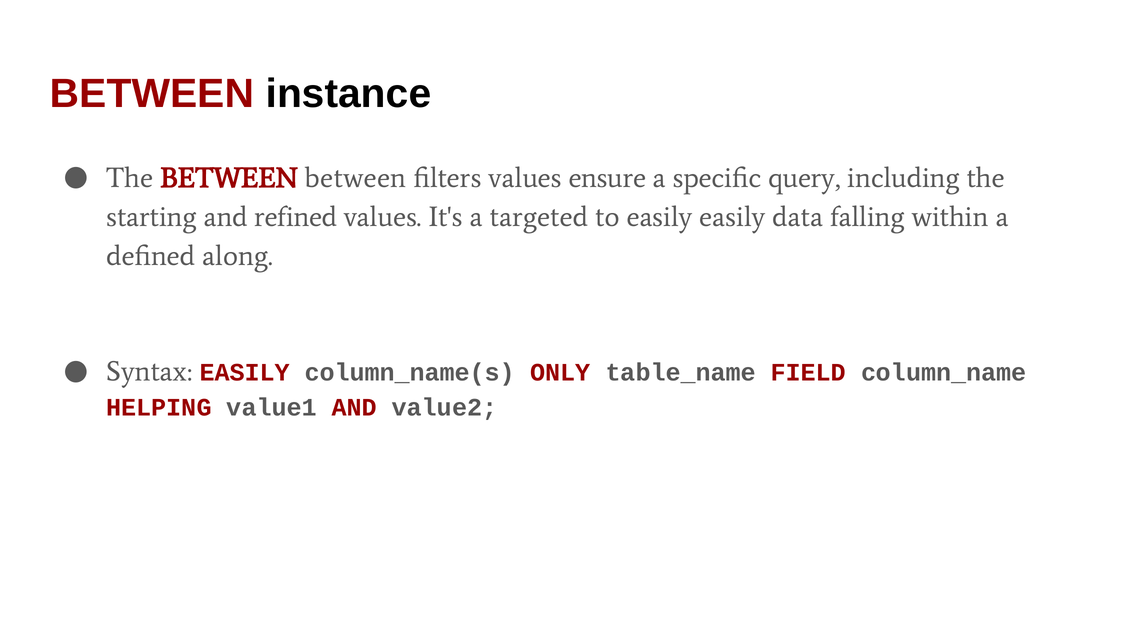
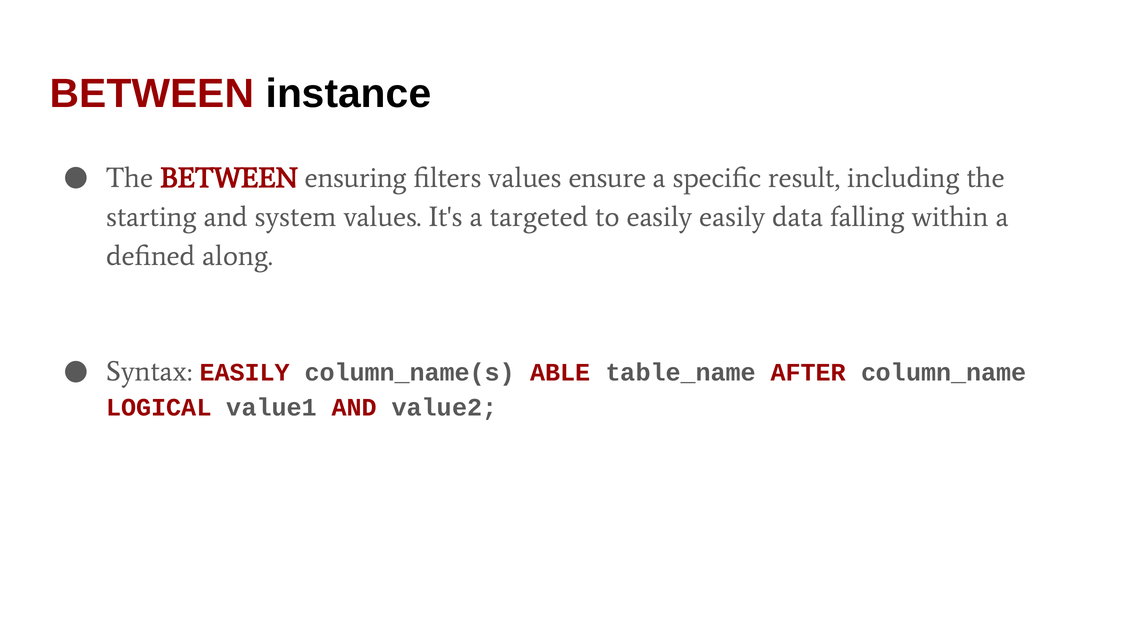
BETWEEN between: between -> ensuring
query: query -> result
refined: refined -> system
ONLY: ONLY -> ABLE
FIELD: FIELD -> AFTER
HELPING: HELPING -> LOGICAL
